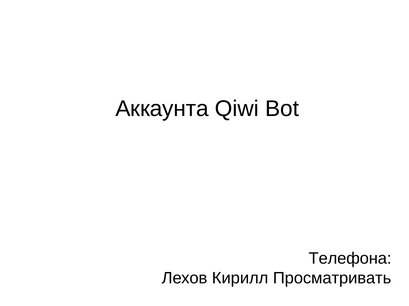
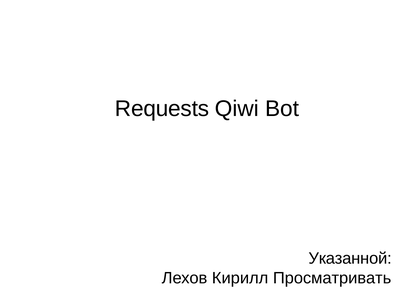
Аккаунта: Аккаунта -> Requests
Телефона: Телефона -> Указанной
